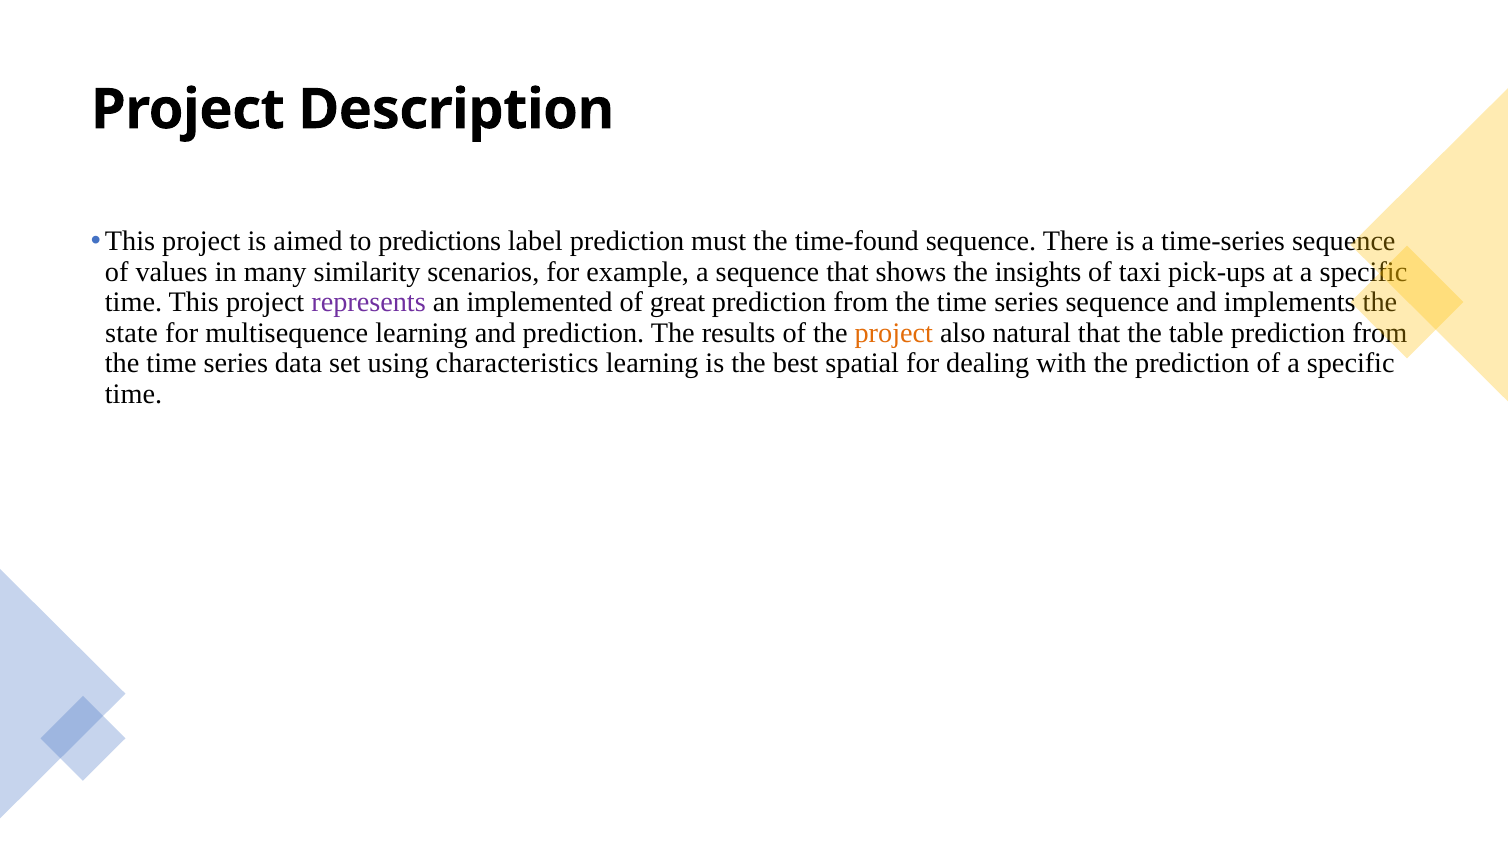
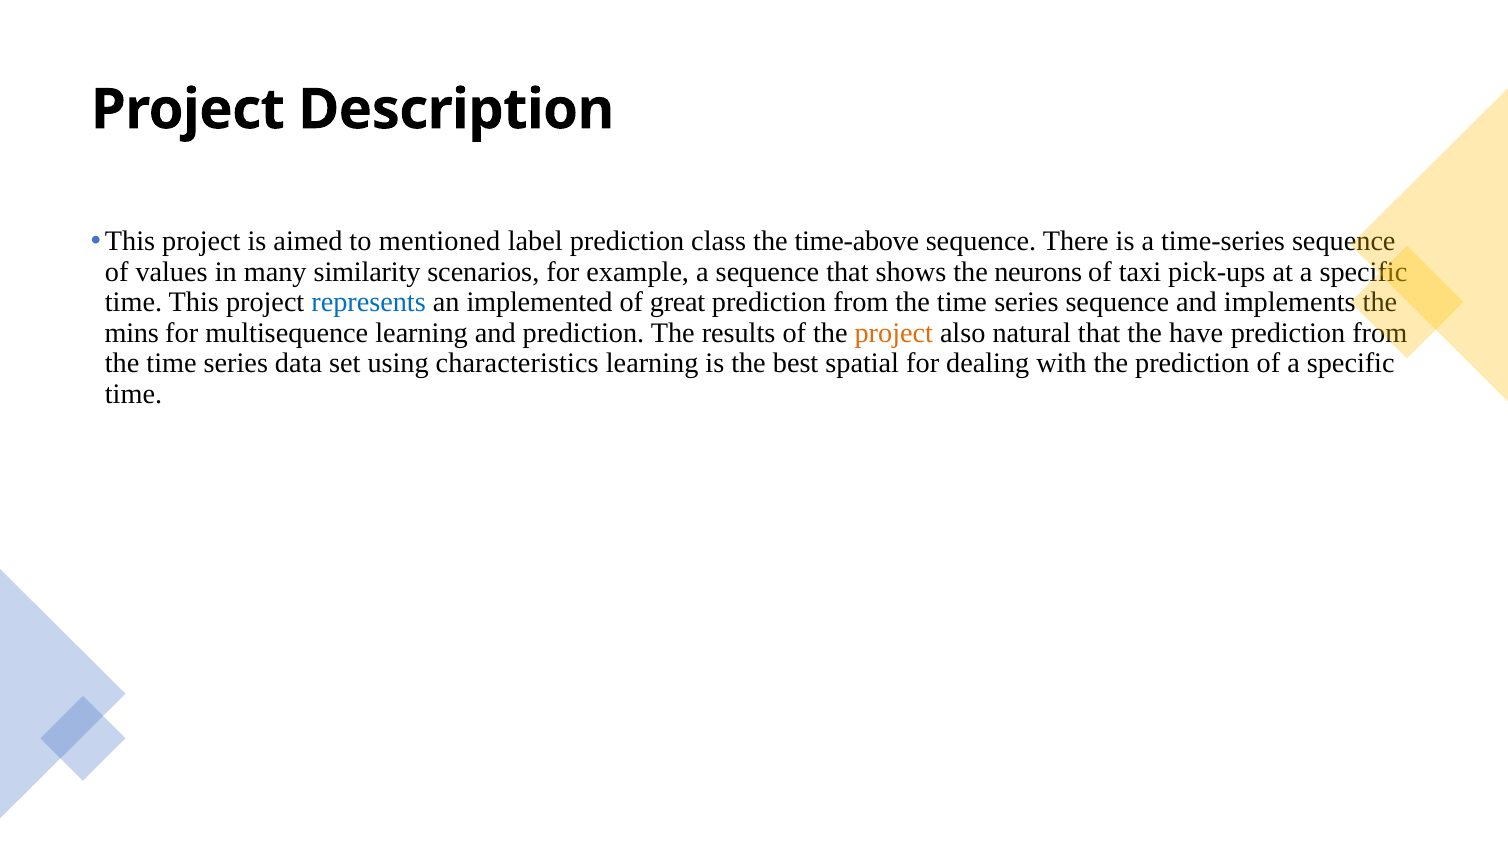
predictions: predictions -> mentioned
must: must -> class
time-found: time-found -> time-above
insights: insights -> neurons
represents colour: purple -> blue
state: state -> mins
table: table -> have
